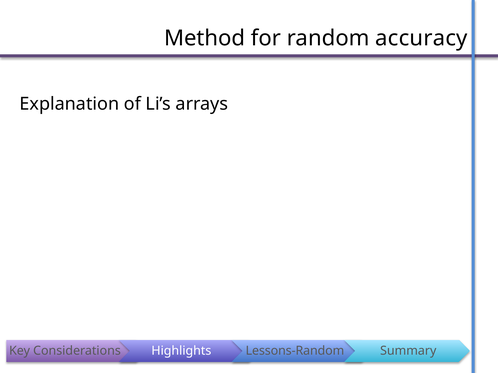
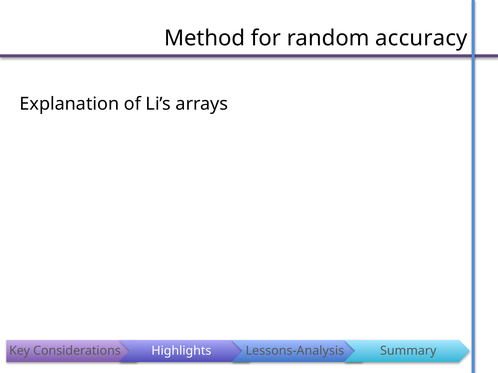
Lessons-Random: Lessons-Random -> Lessons-Analysis
